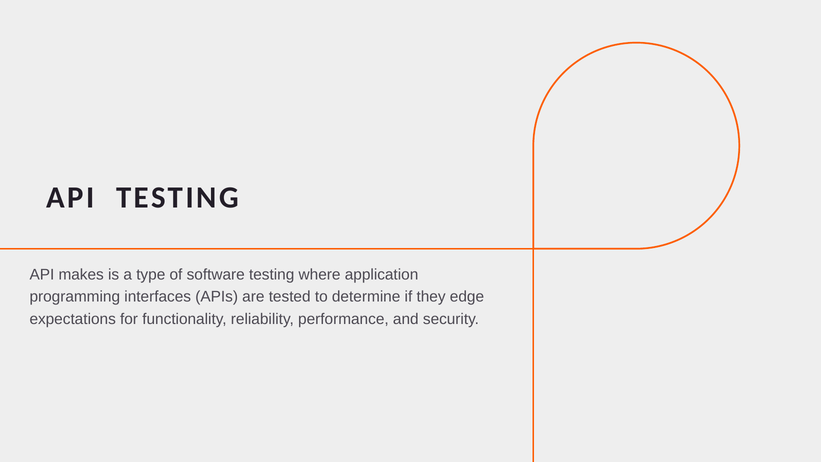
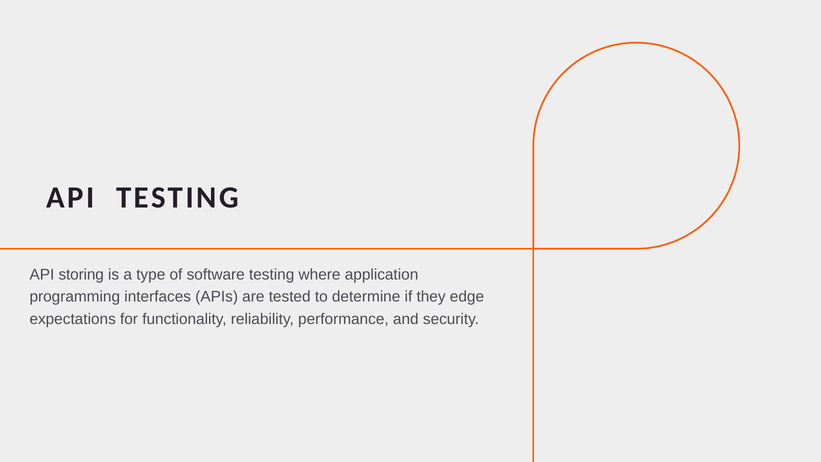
makes: makes -> storing
